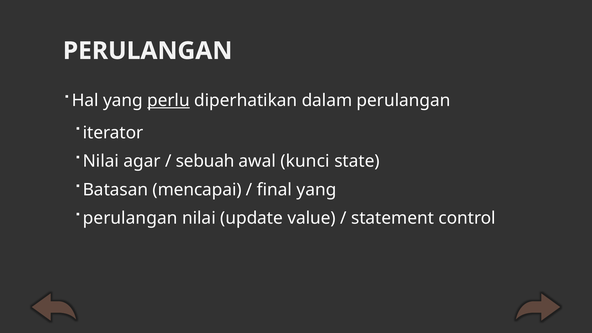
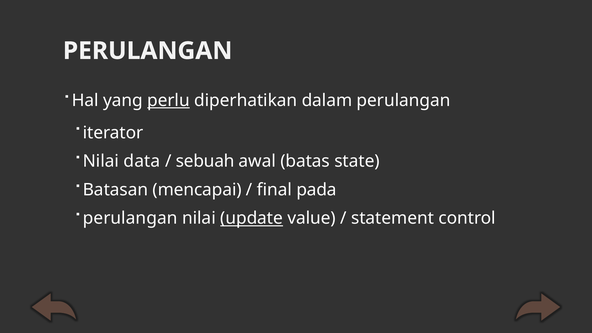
agar: agar -> data
kunci: kunci -> batas
final yang: yang -> pada
update underline: none -> present
